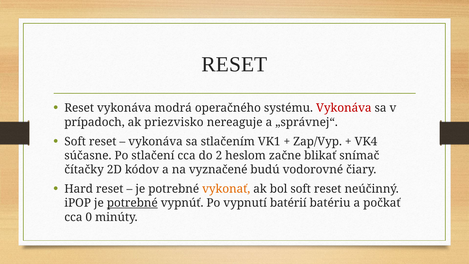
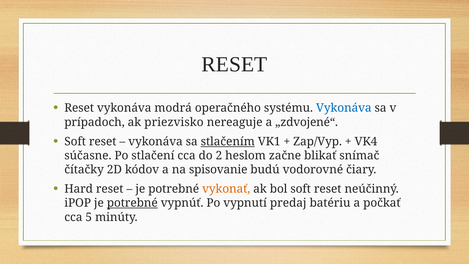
Vykonáva at (344, 108) colour: red -> blue
„správnej“: „správnej“ -> „zdvojené“
stlačením underline: none -> present
vyznačené: vyznačené -> spisovanie
batérií: batérií -> predaj
0: 0 -> 5
